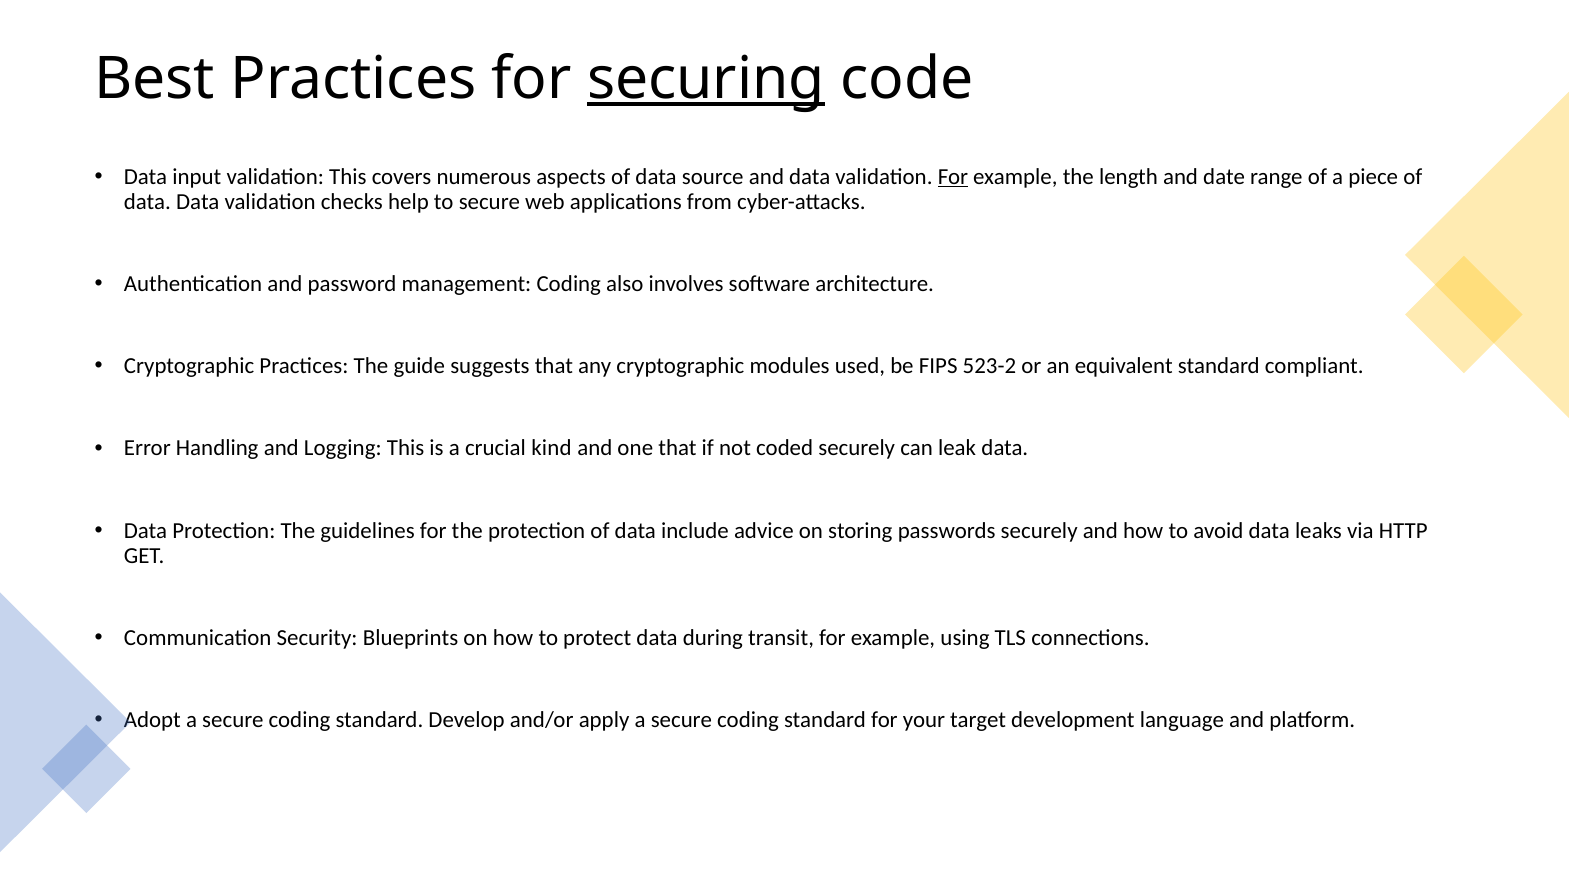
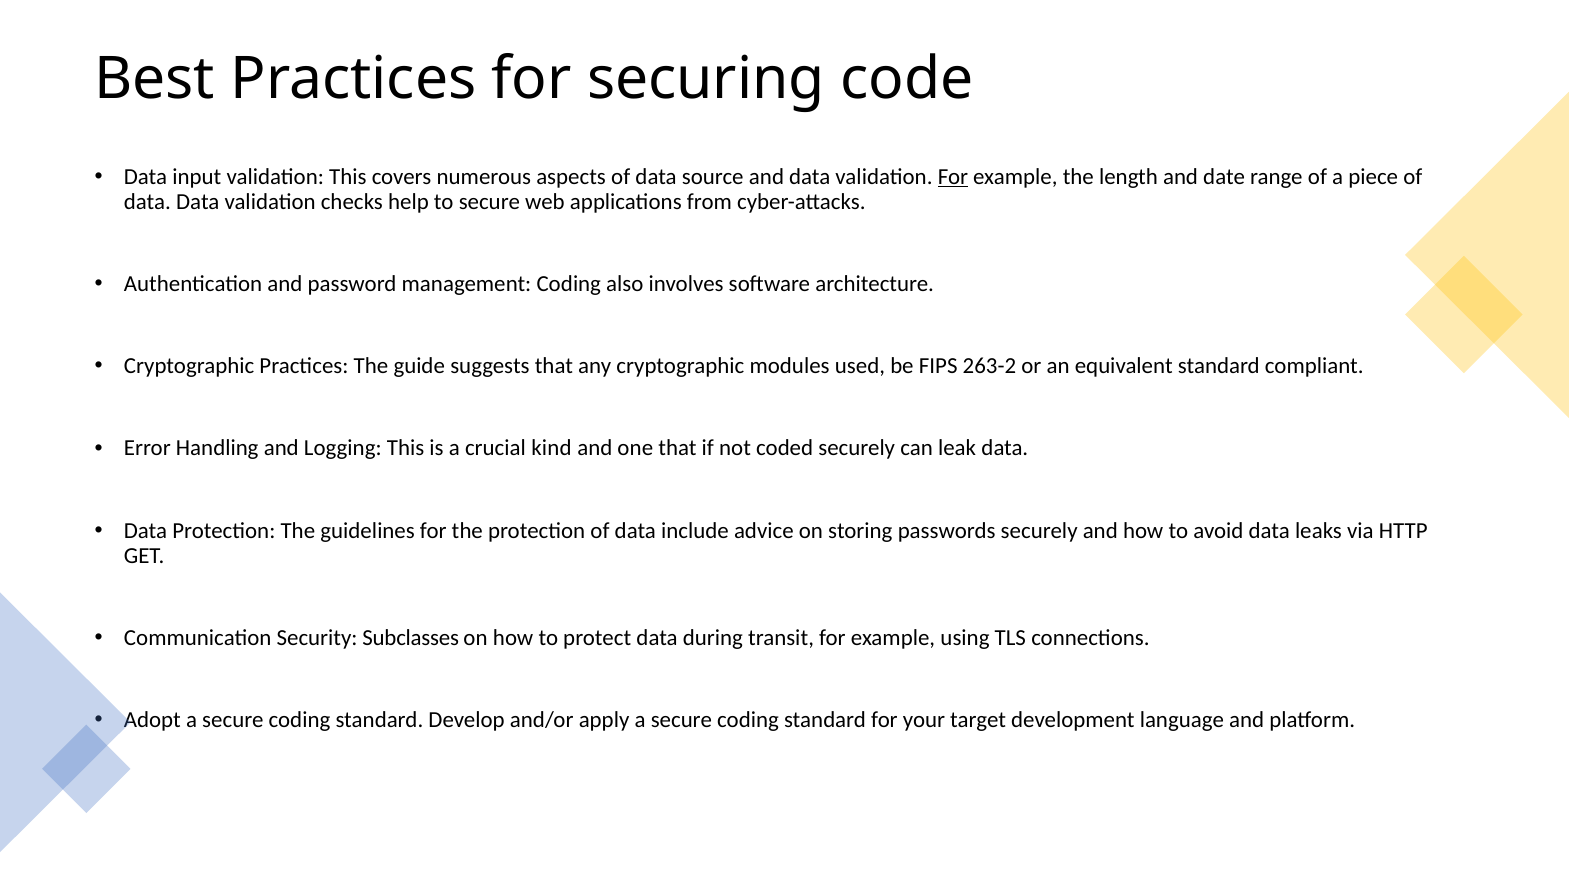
securing underline: present -> none
523-2: 523-2 -> 263-2
Blueprints: Blueprints -> Subclasses
